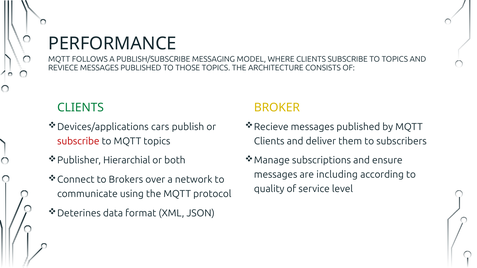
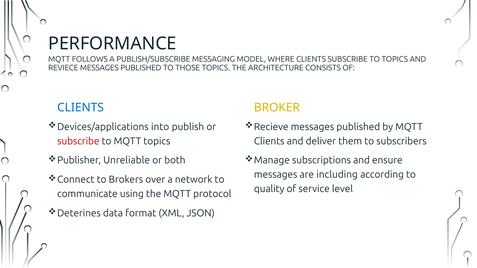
CLIENTS at (81, 108) colour: green -> blue
cars: cars -> into
Hierarchial: Hierarchial -> Unreliable
